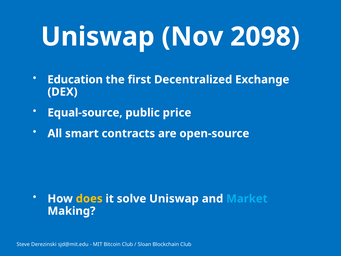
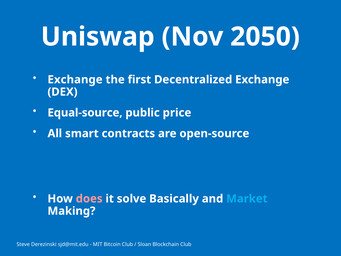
2098: 2098 -> 2050
Education at (75, 80): Education -> Exchange
does colour: yellow -> pink
solve Uniswap: Uniswap -> Basically
